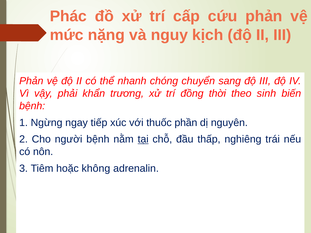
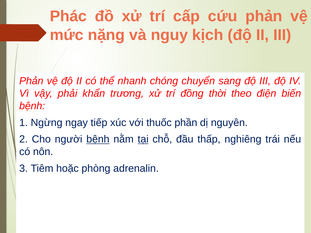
sinh: sinh -> điện
bệnh at (98, 139) underline: none -> present
không: không -> phòng
